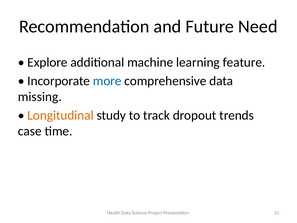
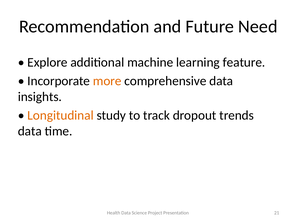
more colour: blue -> orange
missing: missing -> insights
case at (30, 131): case -> data
